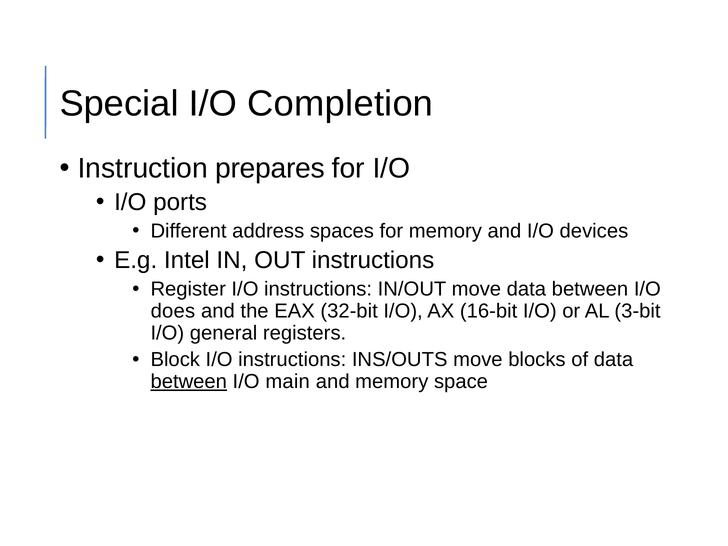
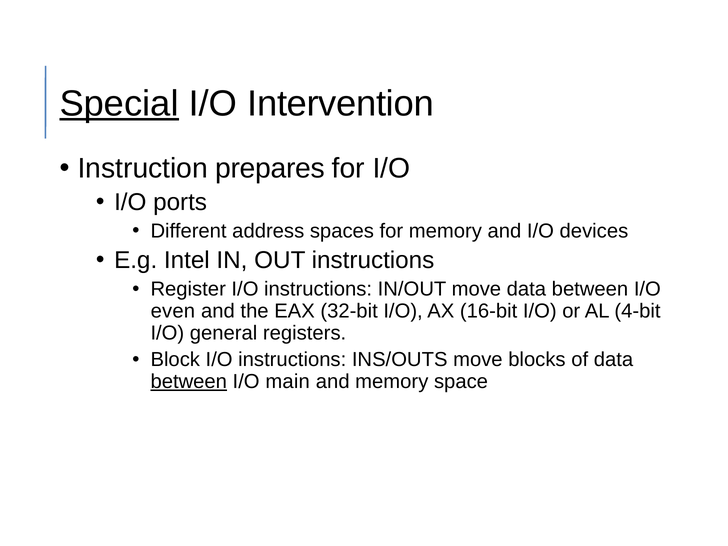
Special underline: none -> present
Completion: Completion -> Intervention
does: does -> even
3-bit: 3-bit -> 4-bit
